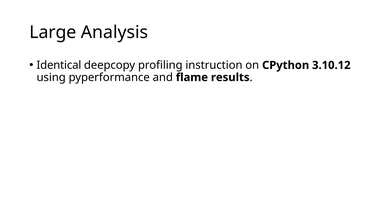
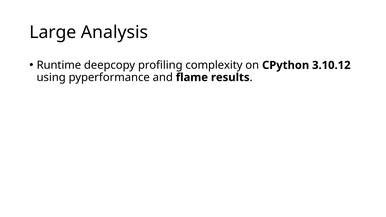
Identical: Identical -> Runtime
instruction: instruction -> complexity
